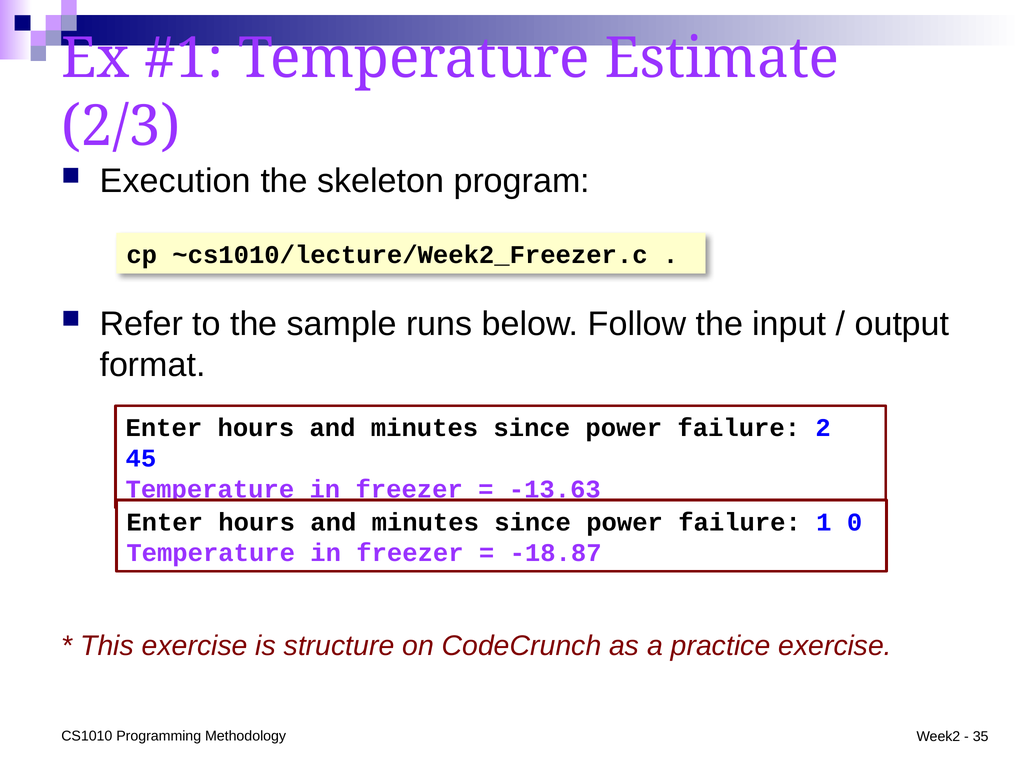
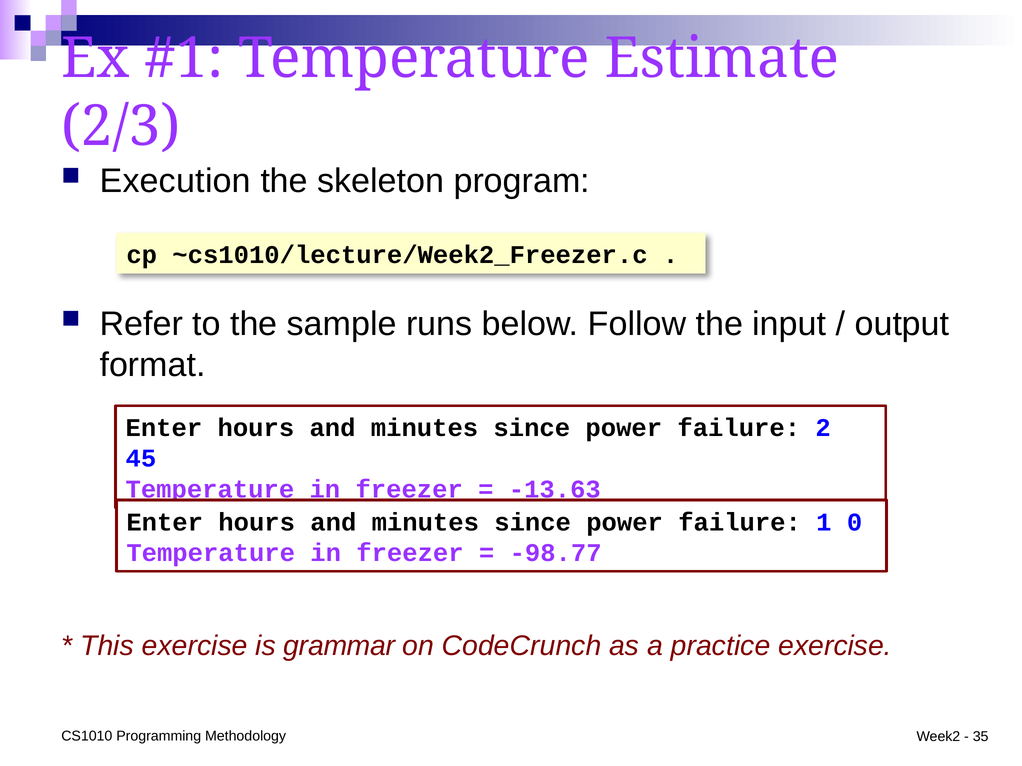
-18.87: -18.87 -> -98.77
structure: structure -> grammar
